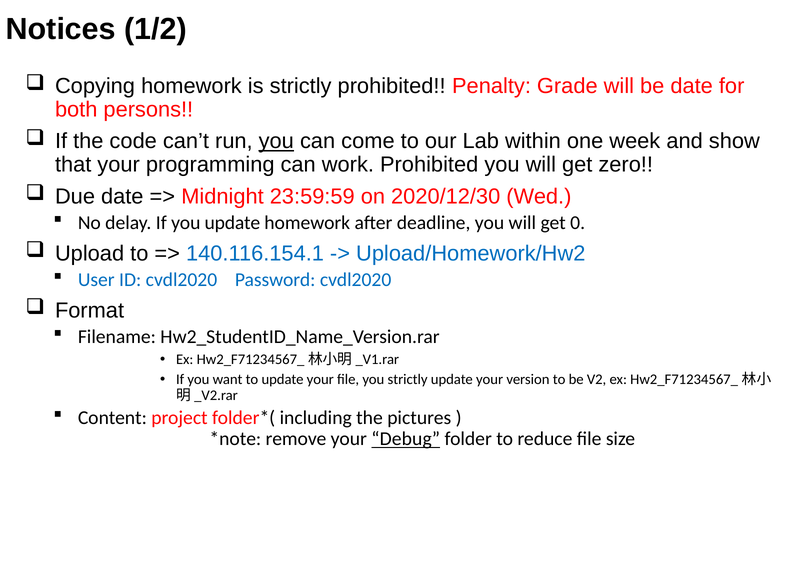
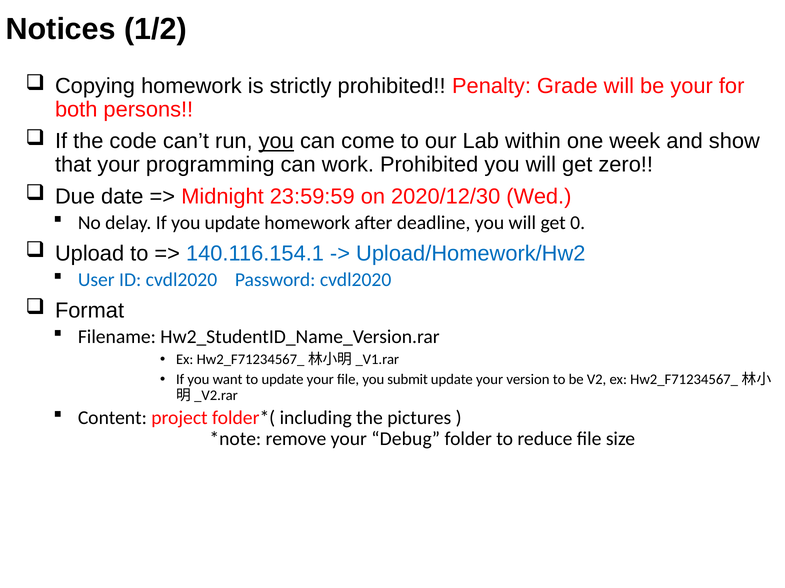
be date: date -> your
you strictly: strictly -> submit
Debug underline: present -> none
